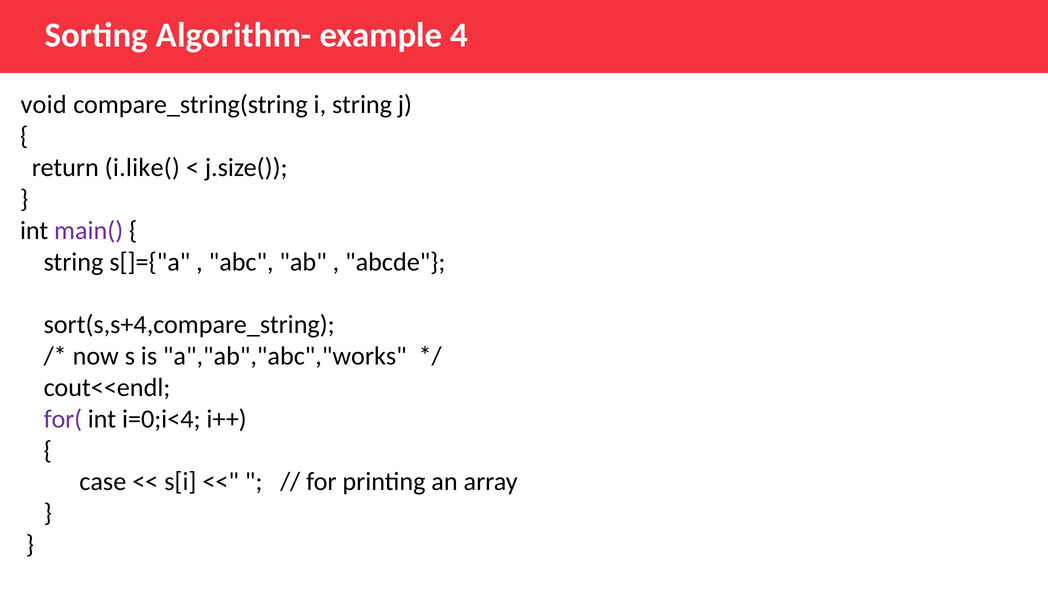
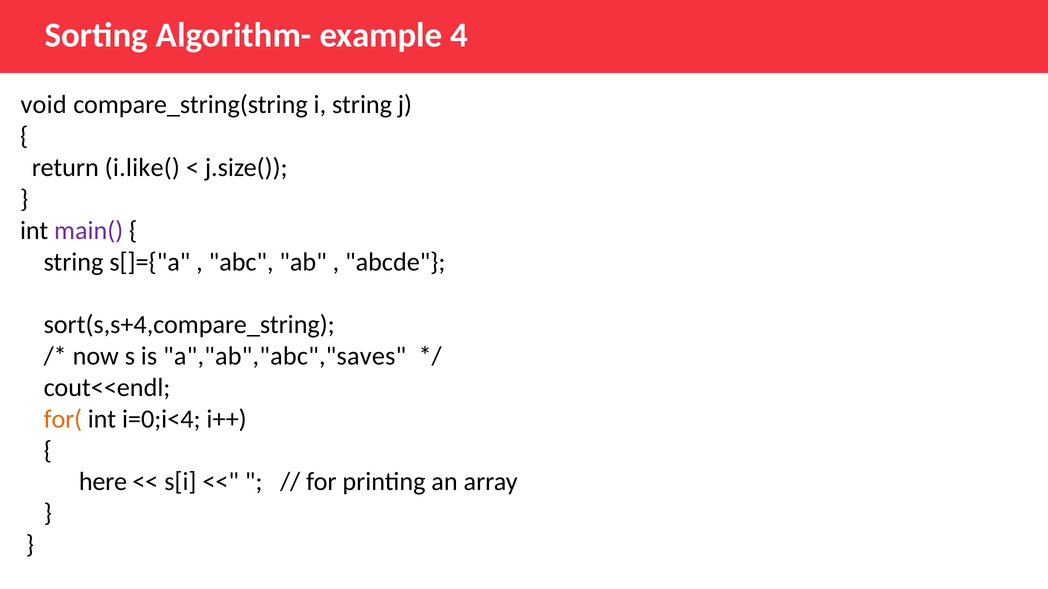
a","ab","abc","works: a","ab","abc","works -> a","ab","abc","saves
for( colour: purple -> orange
case: case -> here
